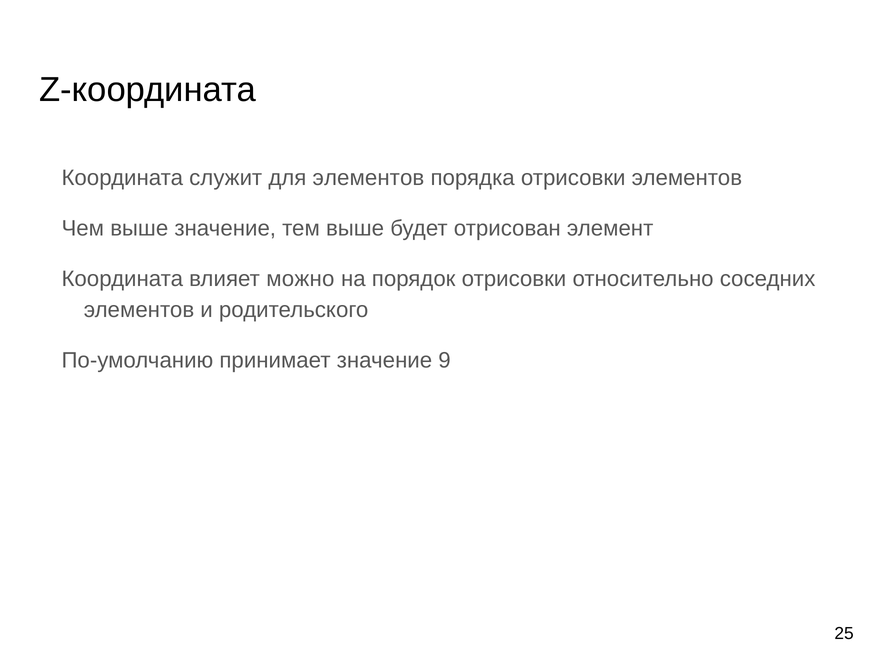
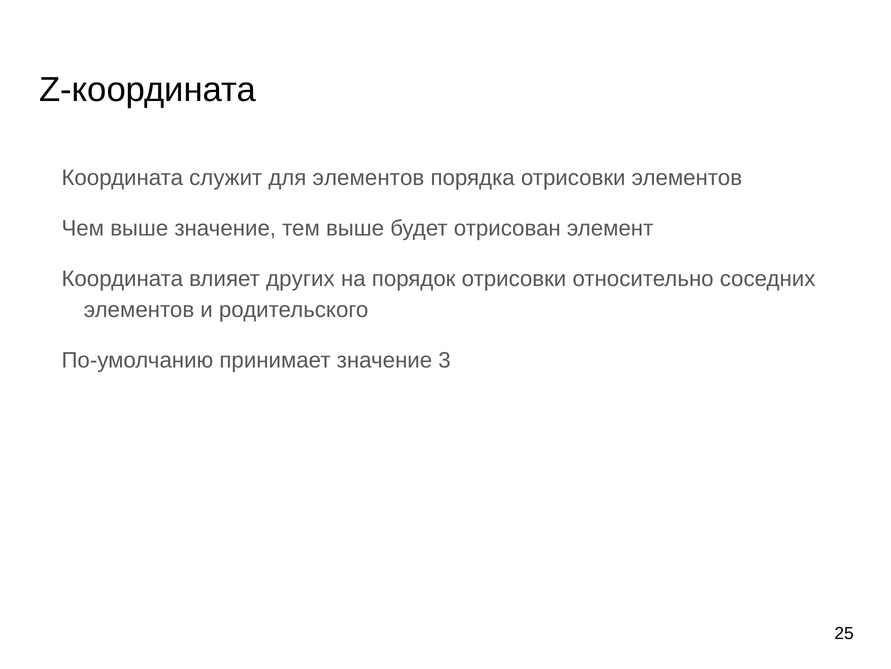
можно: можно -> других
9: 9 -> 3
